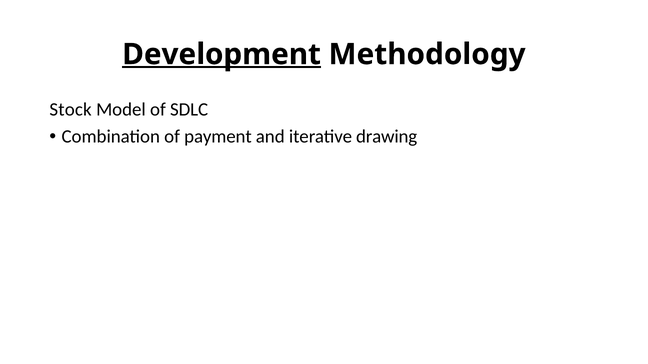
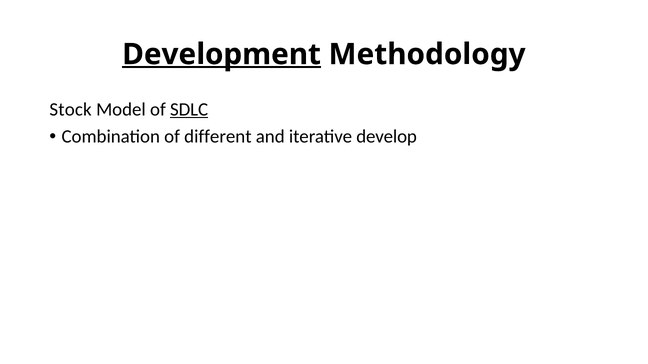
SDLC underline: none -> present
payment: payment -> different
drawing: drawing -> develop
